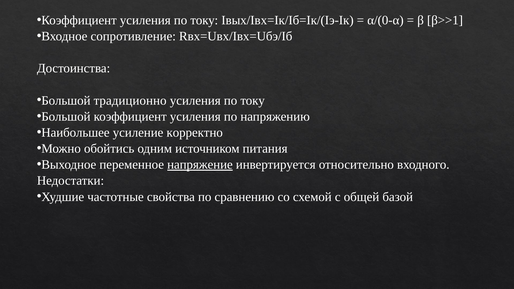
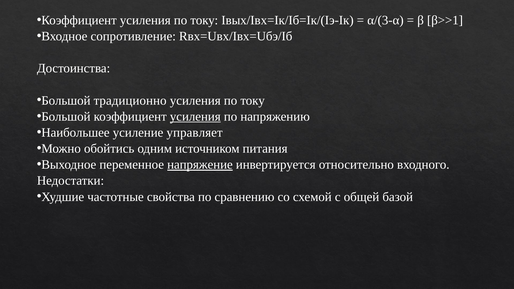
α/(0-α: α/(0-α -> α/(3-α
усиления at (195, 117) underline: none -> present
корректно: корректно -> управляет
